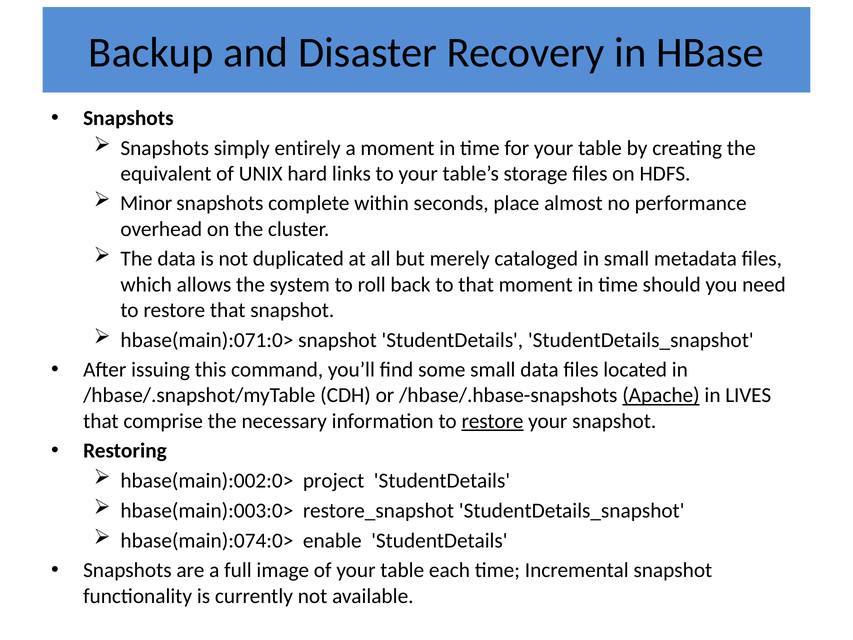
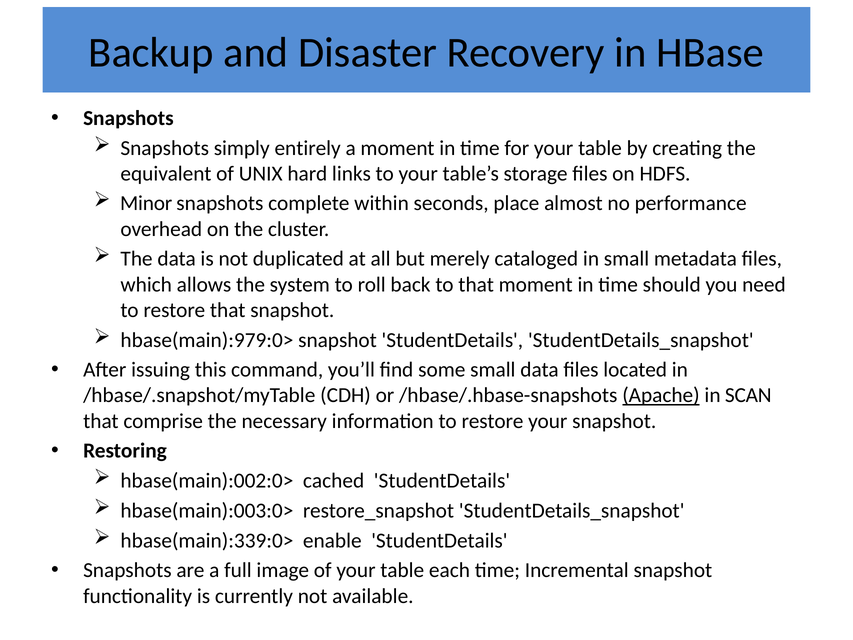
hbase(main):071:0>: hbase(main):071:0> -> hbase(main):979:0>
LIVES: LIVES -> SCAN
restore at (492, 421) underline: present -> none
project: project -> cached
hbase(main):074:0>: hbase(main):074:0> -> hbase(main):339:0>
